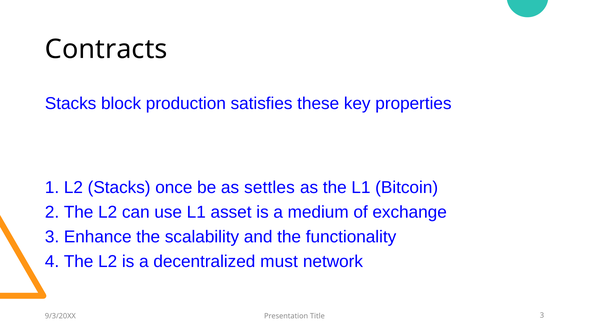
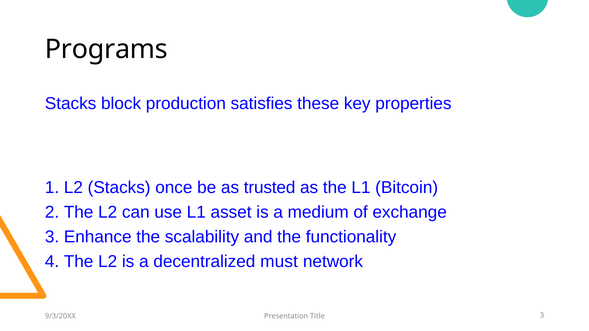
Contracts: Contracts -> Programs
settles: settles -> trusted
